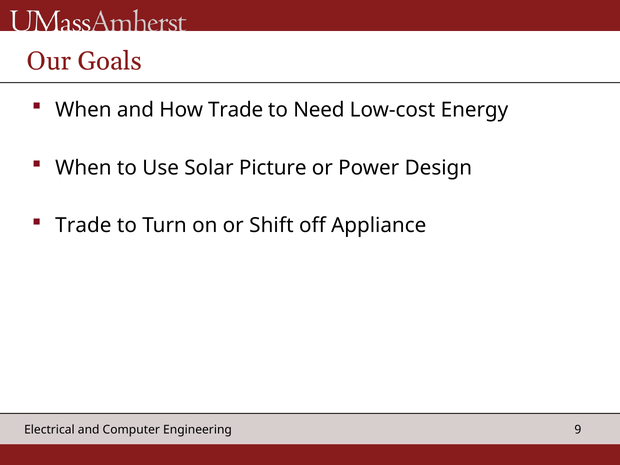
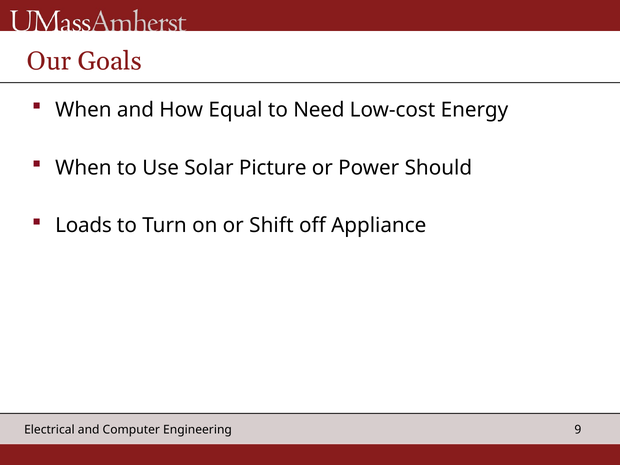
How Trade: Trade -> Equal
Design: Design -> Should
Trade at (83, 226): Trade -> Loads
